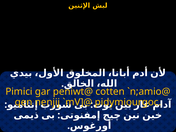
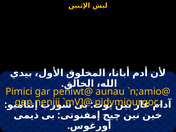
cotten: cotten -> aunau
